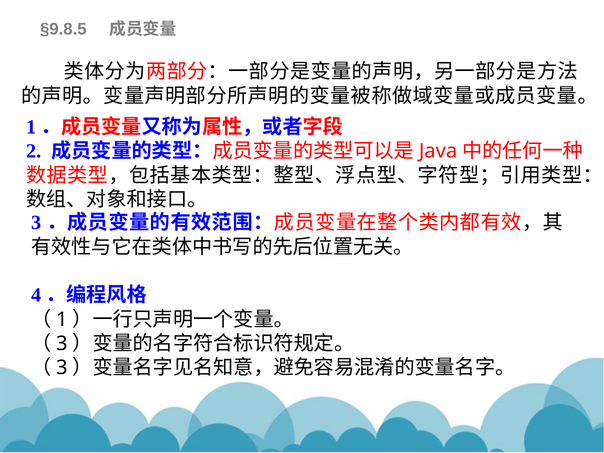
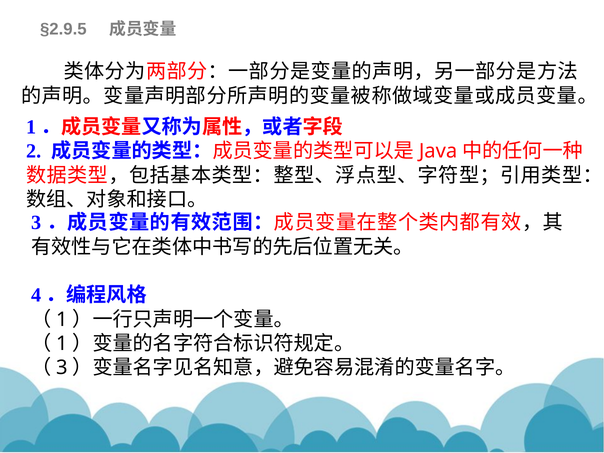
§9.8.5: §9.8.5 -> §2.9.5
3 at (62, 344): 3 -> 1
